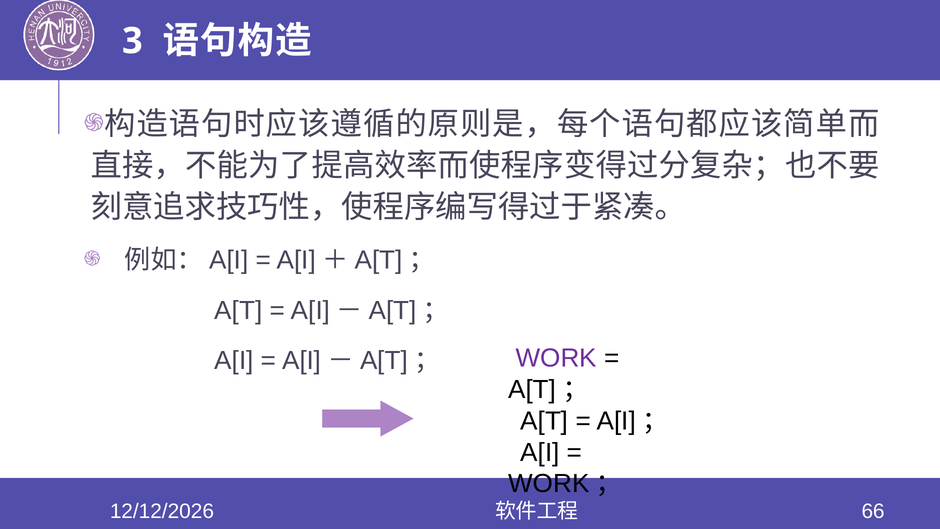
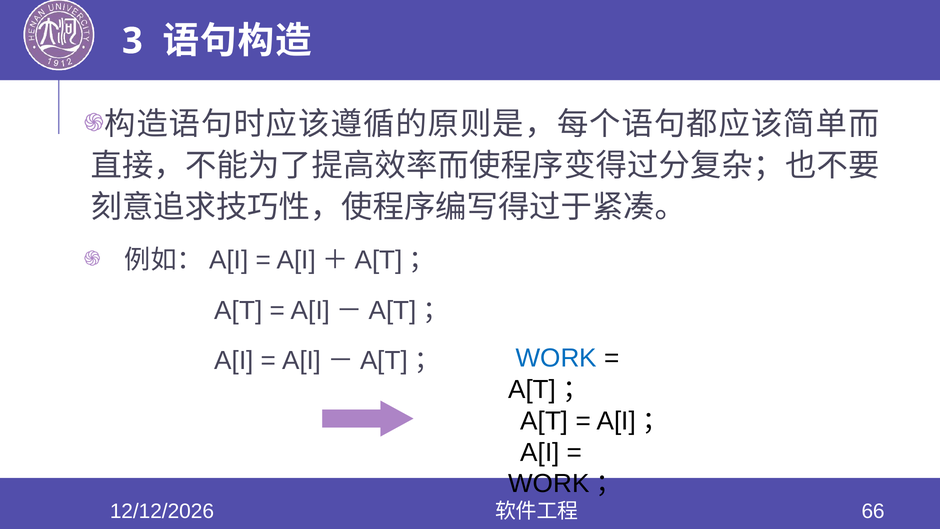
WORK colour: purple -> blue
